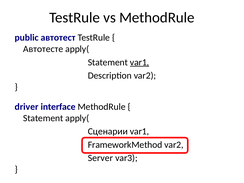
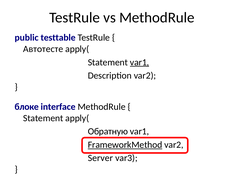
автотест: автотест -> testtable
driver: driver -> блоке
Сценарии: Сценарии -> Обратную
FrameworkMethod underline: none -> present
